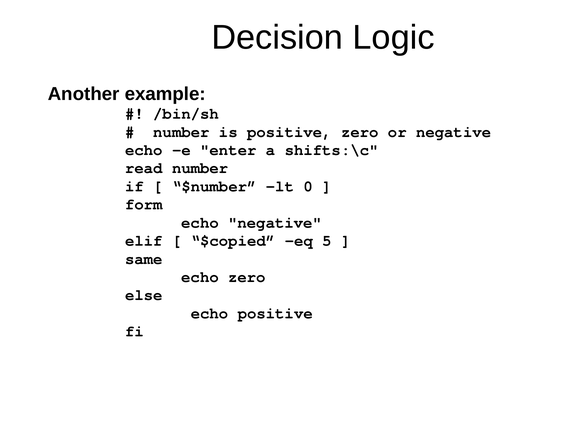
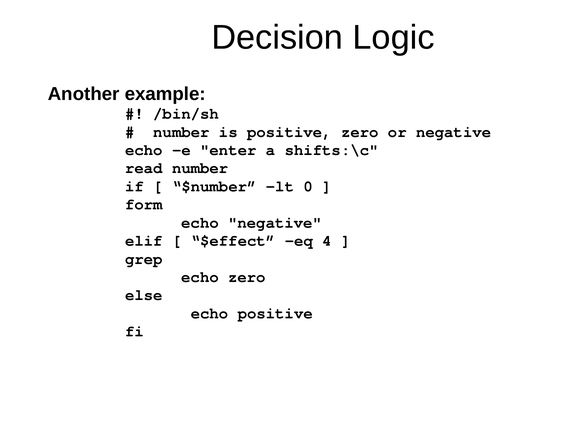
$copied: $copied -> $effect
5: 5 -> 4
same: same -> grep
